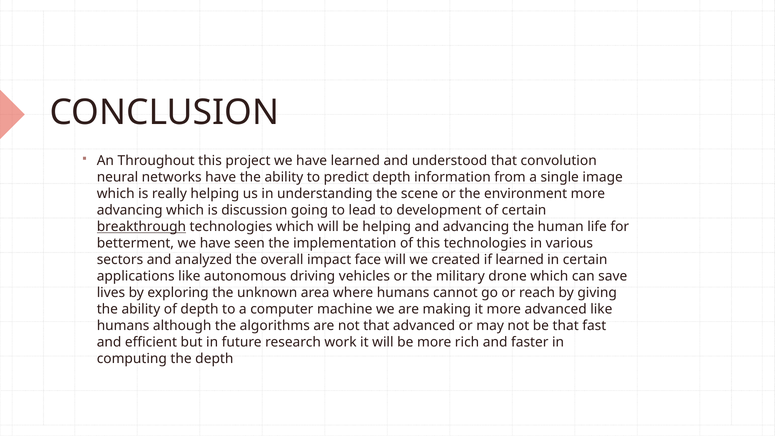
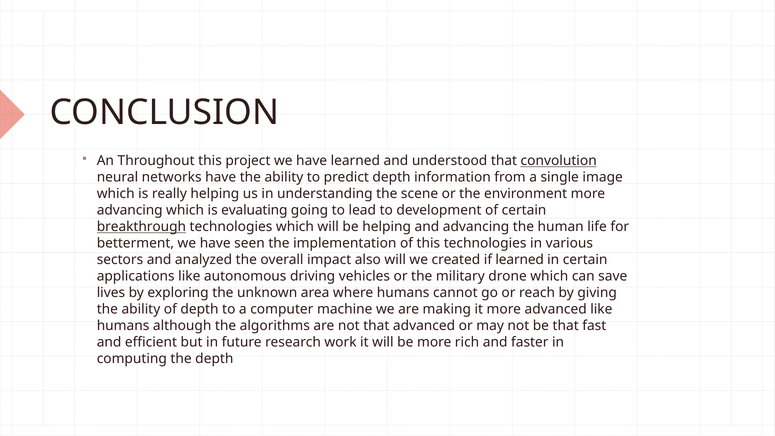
convolution underline: none -> present
discussion: discussion -> evaluating
face: face -> also
